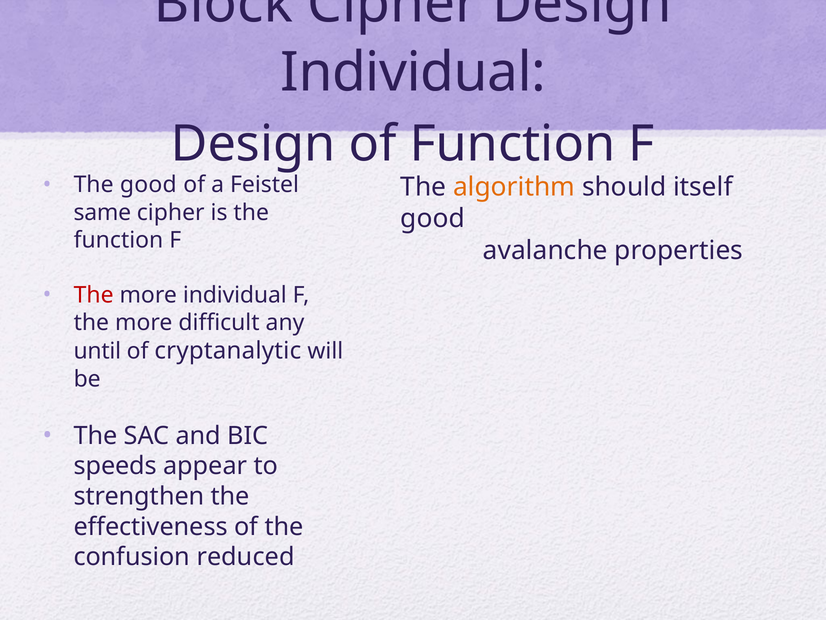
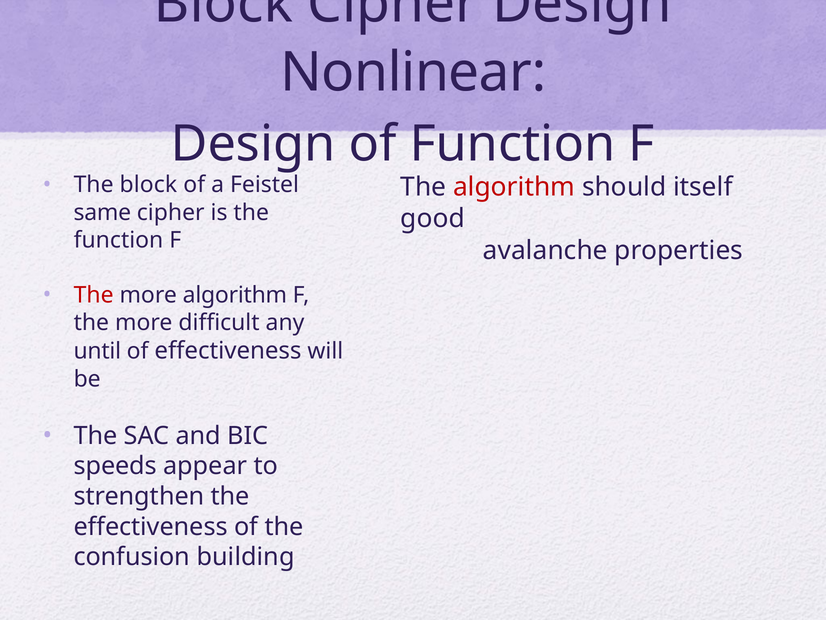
Individual at (413, 73): Individual -> Nonlinear
The good: good -> block
algorithm at (514, 187) colour: orange -> red
more individual: individual -> algorithm
of cryptanalytic: cryptanalytic -> effectiveness
reduced: reduced -> building
